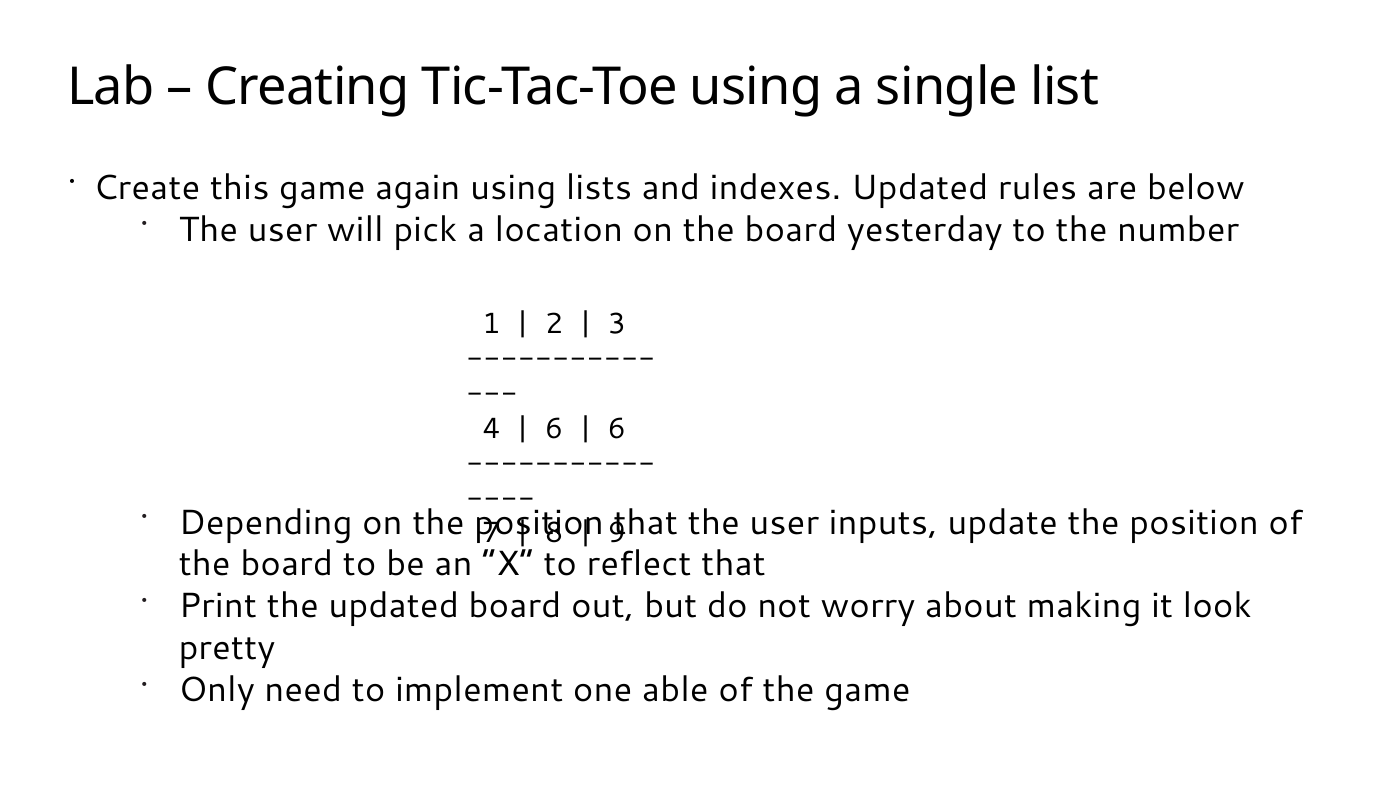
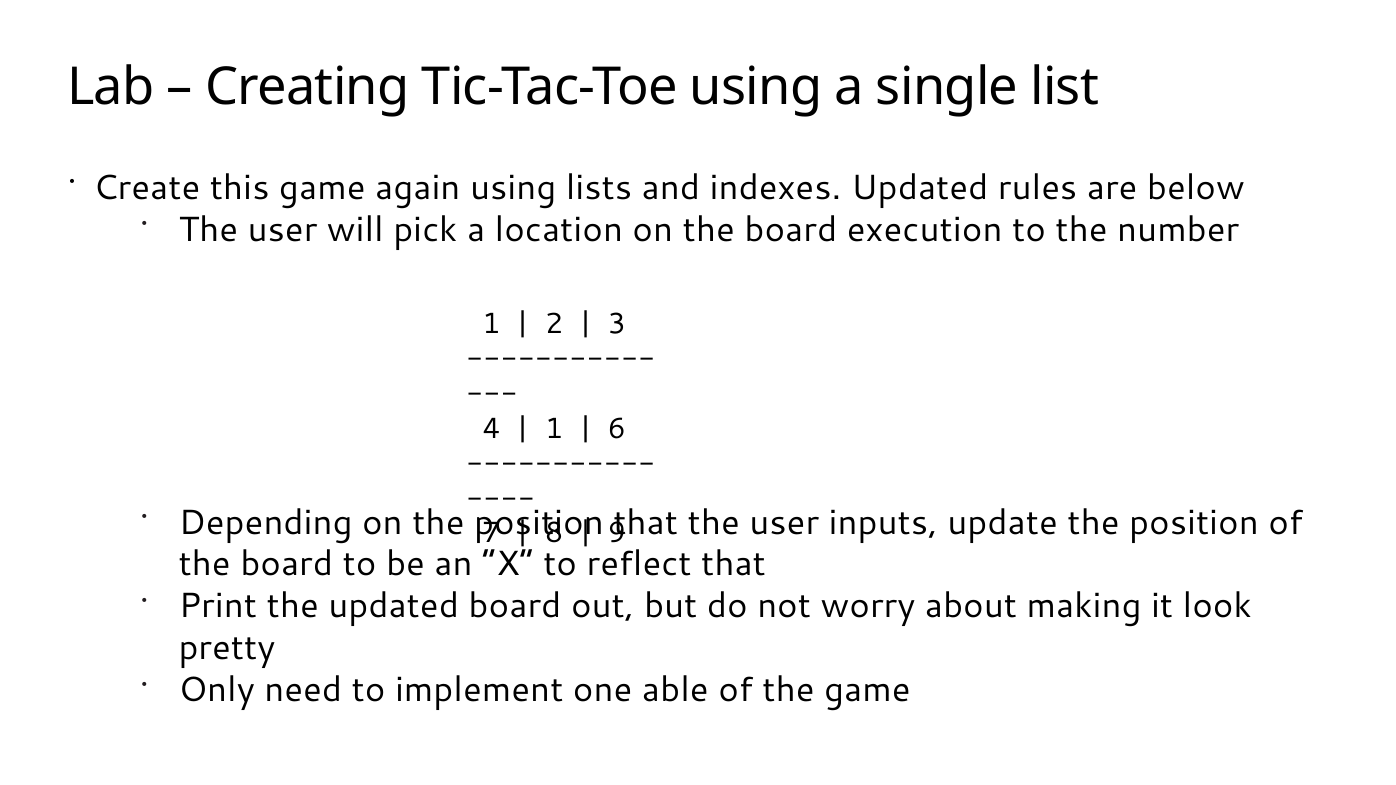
yesterday: yesterday -> execution
6 at (554, 429): 6 -> 1
